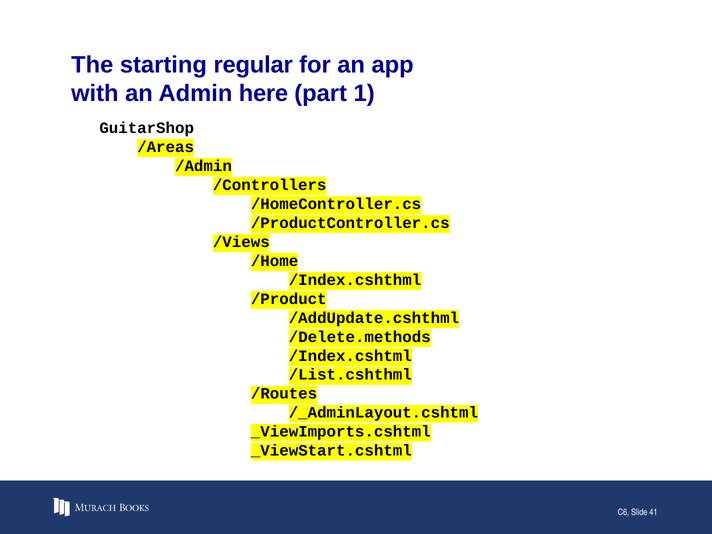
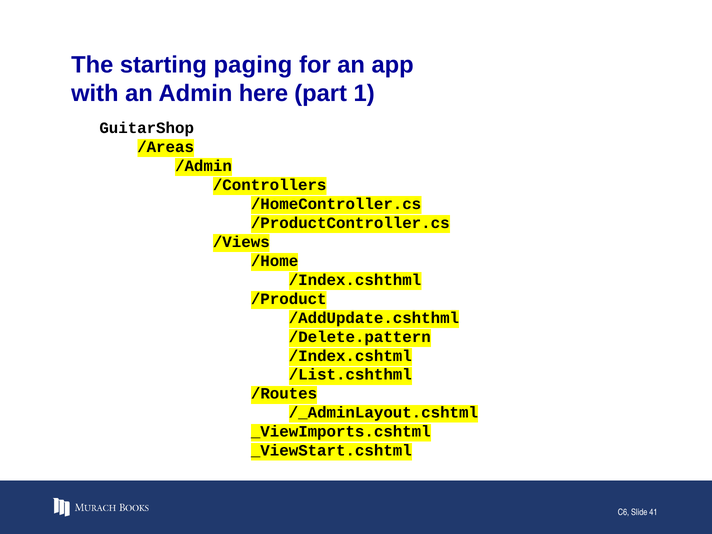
regular: regular -> paging
/Delete.methods: /Delete.methods -> /Delete.pattern
